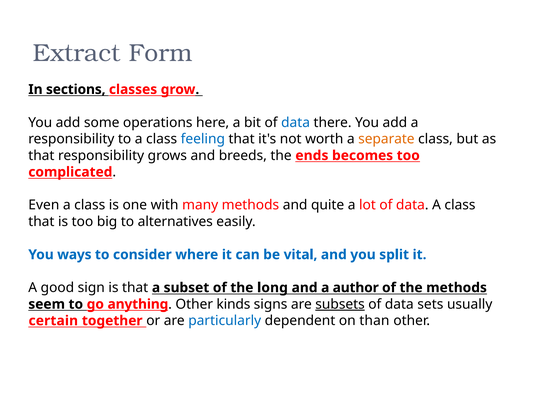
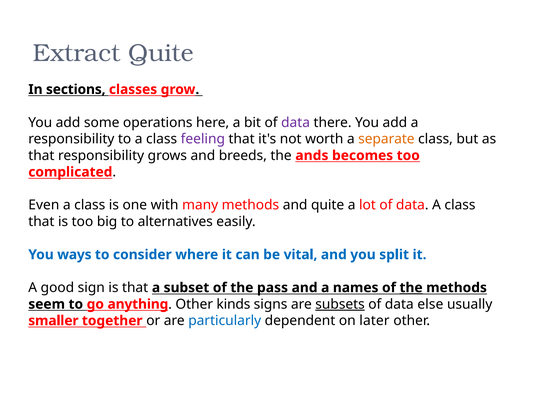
Extract Form: Form -> Quite
data at (296, 122) colour: blue -> purple
feeling colour: blue -> purple
ends: ends -> ands
long: long -> pass
author: author -> names
the at (411, 287) underline: none -> present
sets: sets -> else
certain: certain -> smaller
than: than -> later
